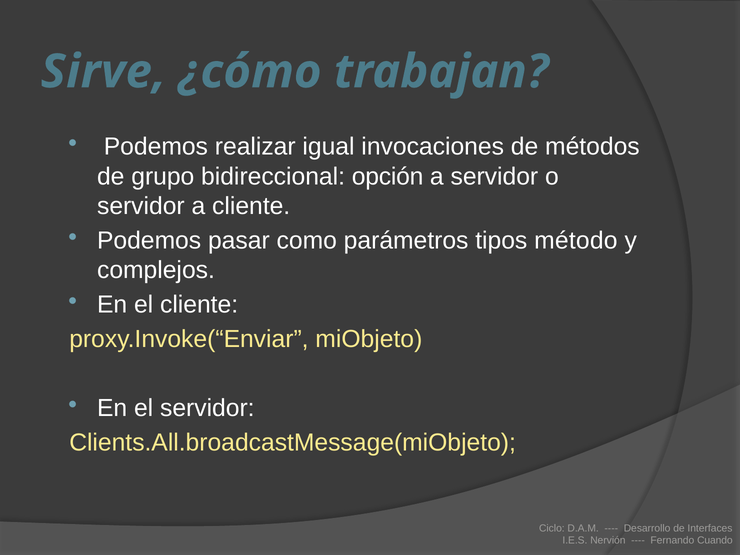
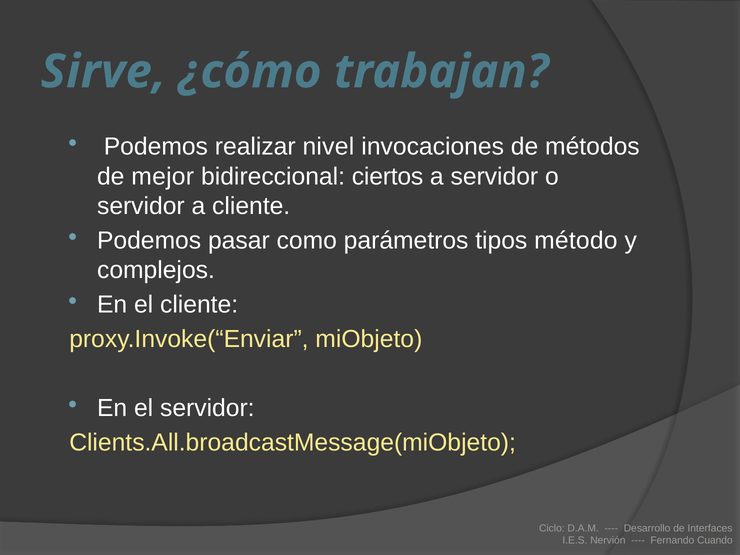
igual: igual -> nivel
grupo: grupo -> mejor
opción: opción -> ciertos
